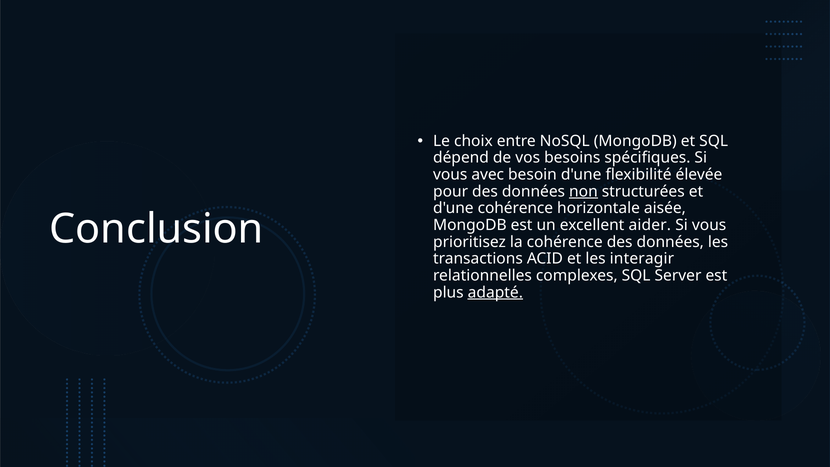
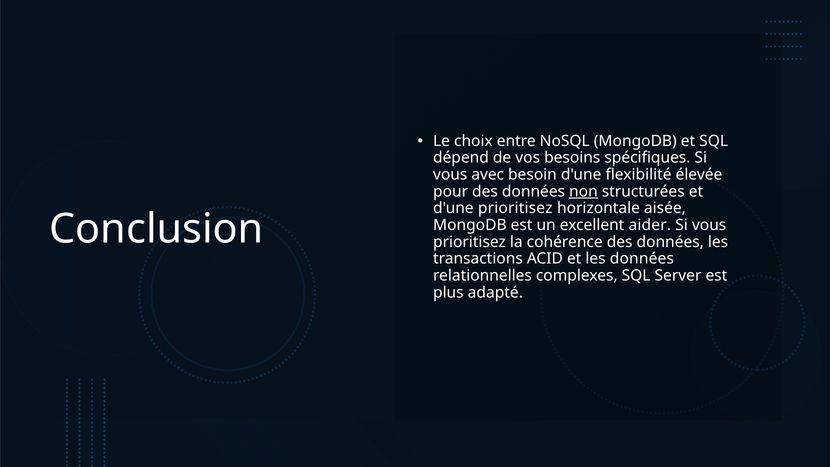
d'une cohérence: cohérence -> prioritisez
les interagir: interagir -> données
adapté underline: present -> none
